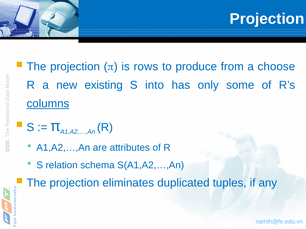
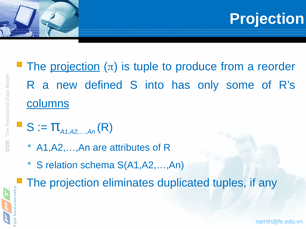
projection at (75, 67) underline: none -> present
rows: rows -> tuple
choose: choose -> reorder
existing: existing -> defined
